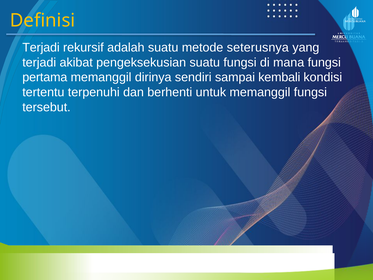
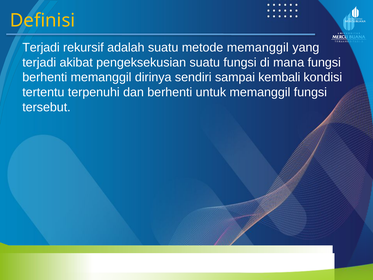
metode seterusnya: seterusnya -> memanggil
pertama at (45, 77): pertama -> berhenti
